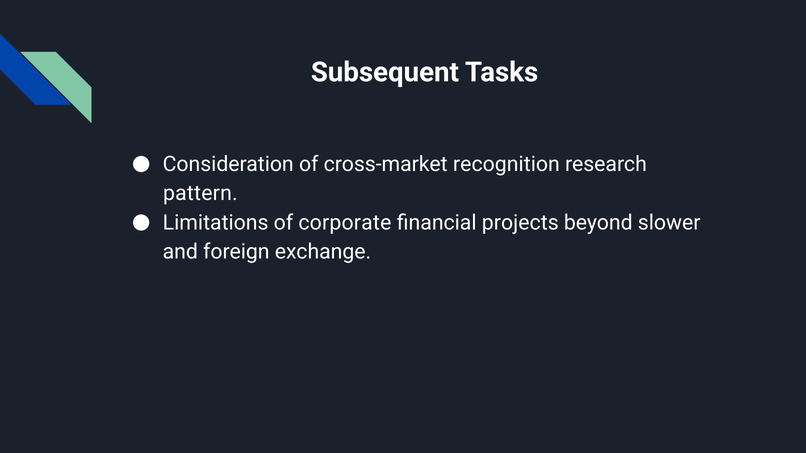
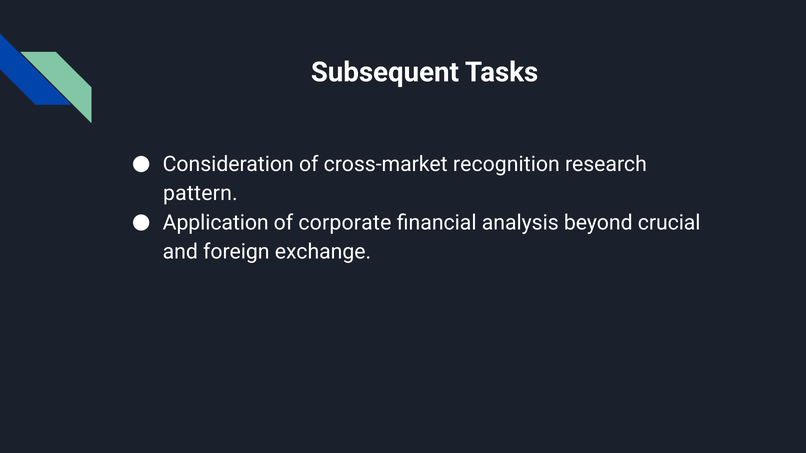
Limitations: Limitations -> Application
projects: projects -> analysis
slower: slower -> crucial
